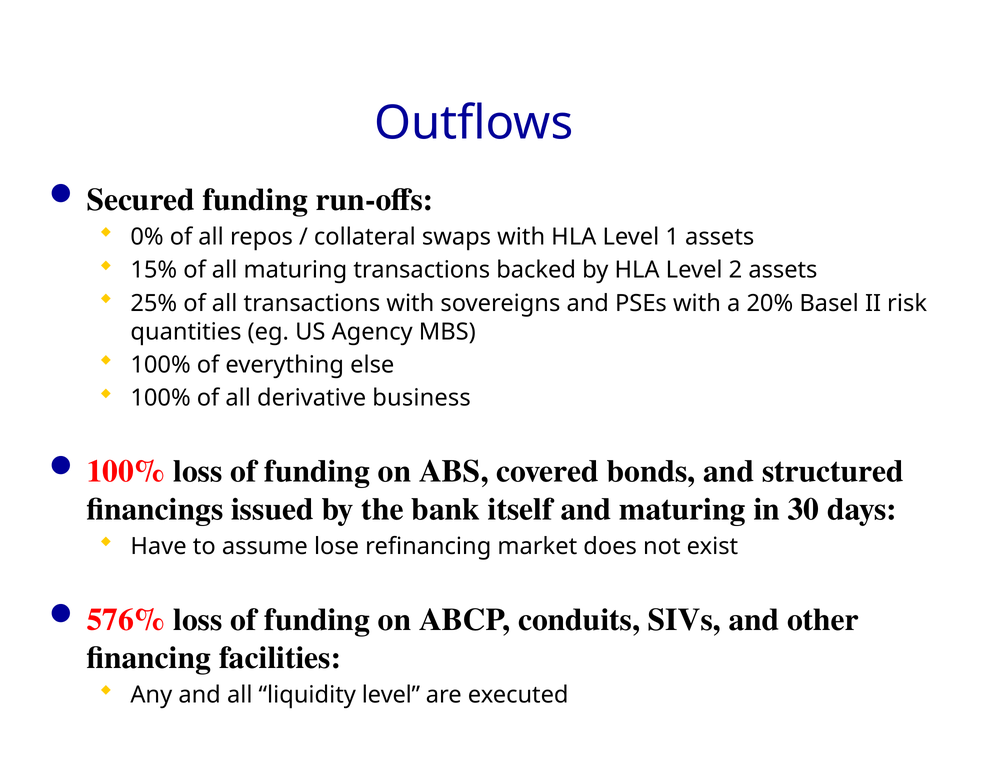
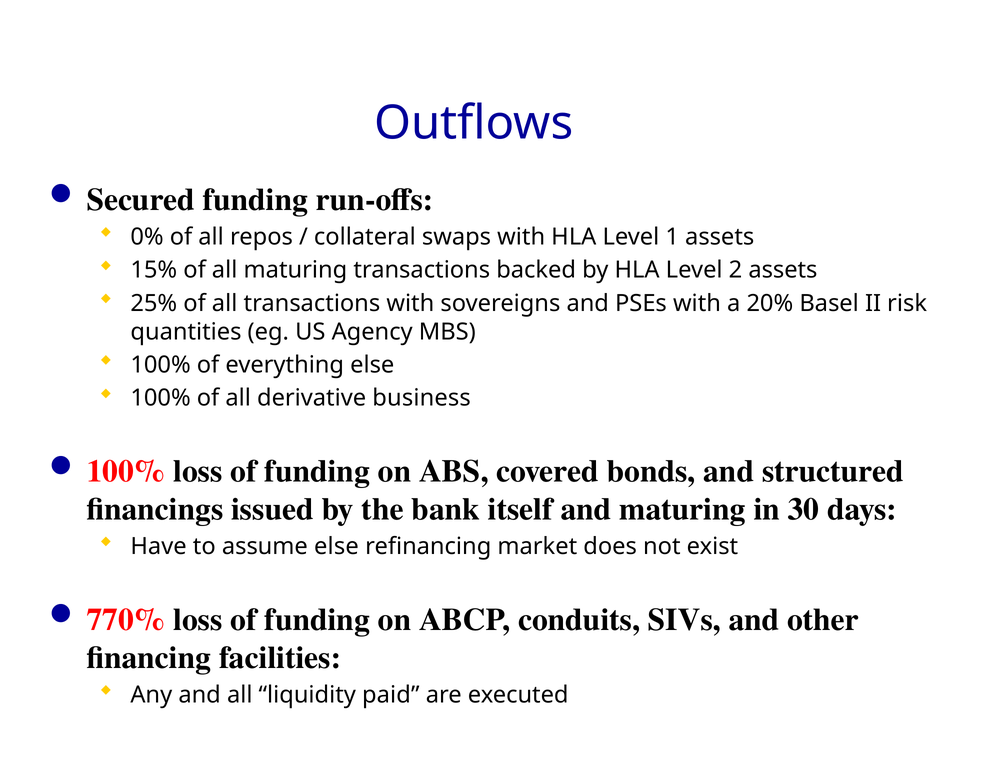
assume lose: lose -> else
576%: 576% -> 770%
liquidity level: level -> paid
